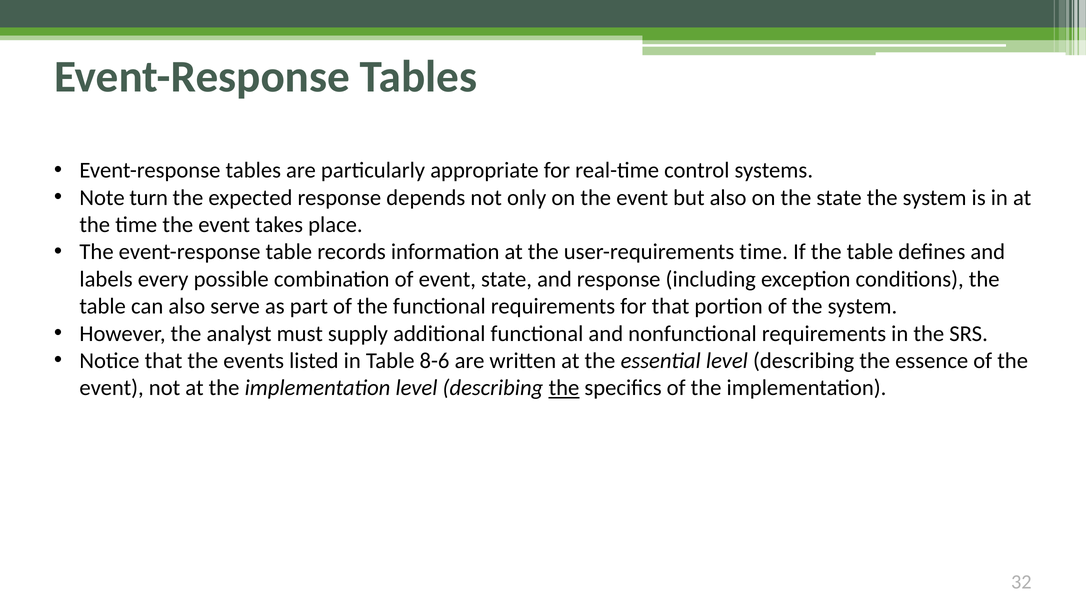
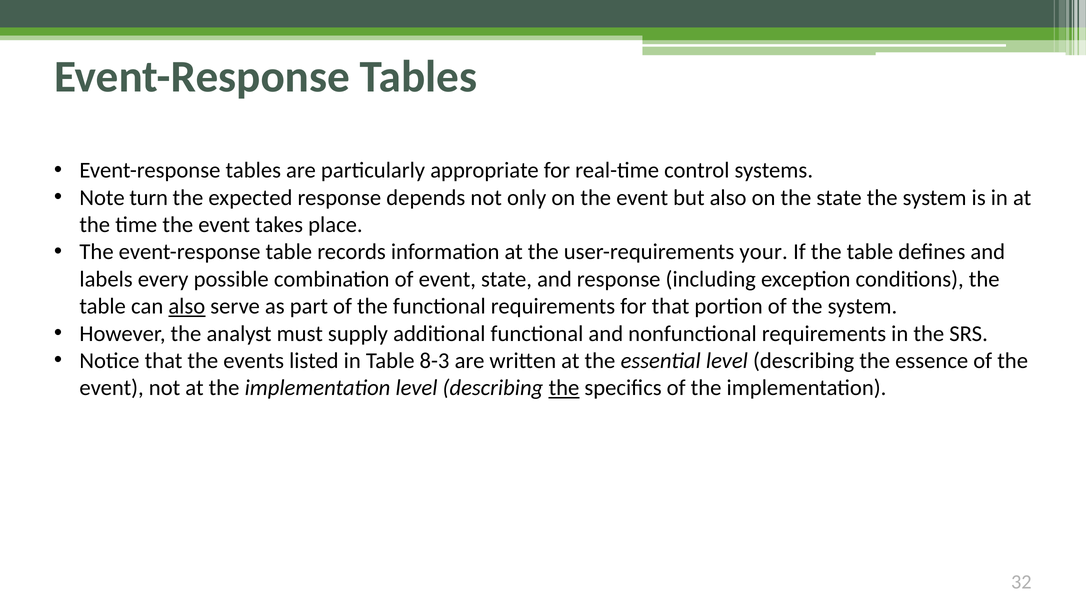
user-requirements time: time -> your
also at (187, 306) underline: none -> present
8-6: 8-6 -> 8-3
